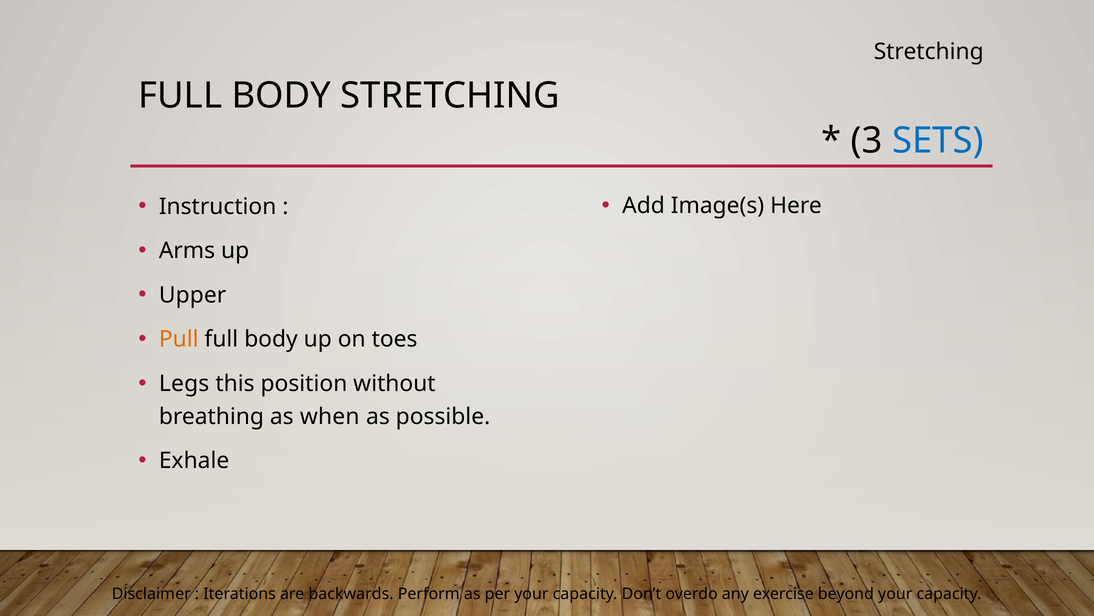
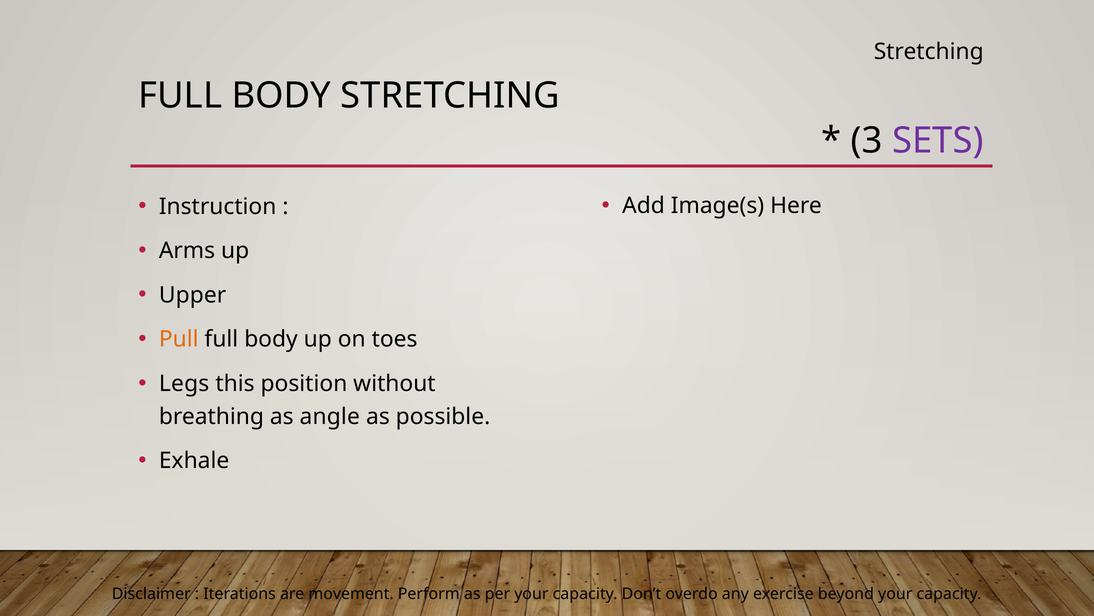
SETS colour: blue -> purple
when: when -> angle
backwards: backwards -> movement
